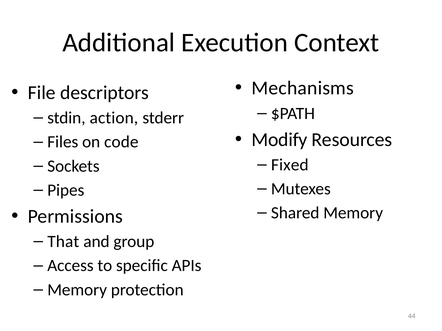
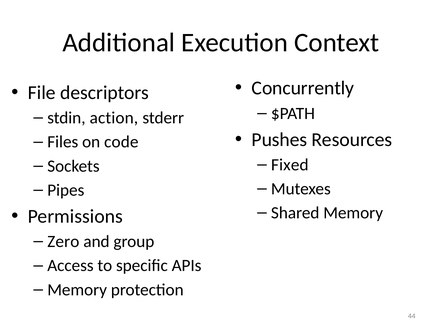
Mechanisms: Mechanisms -> Concurrently
Modify: Modify -> Pushes
That: That -> Zero
